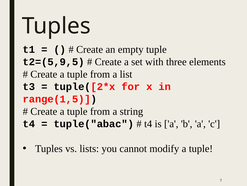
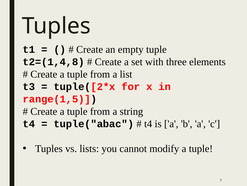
t2=(5,9,5: t2=(5,9,5 -> t2=(1,4,8
